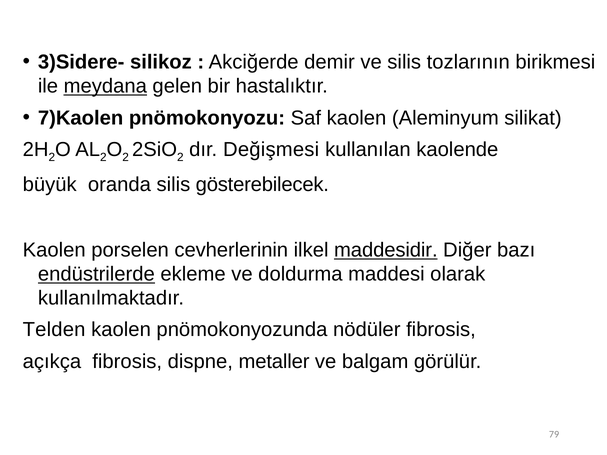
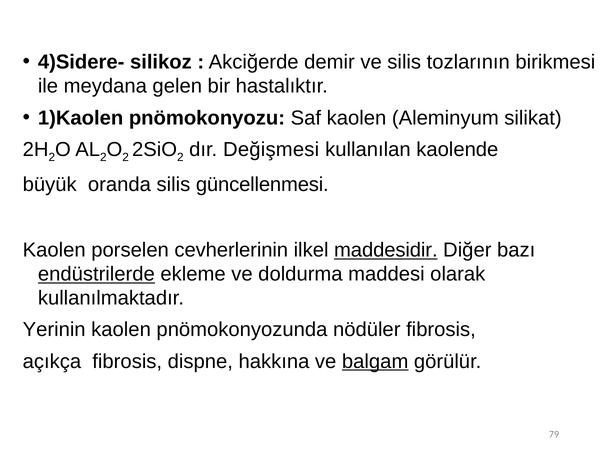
3)Sidere-: 3)Sidere- -> 4)Sidere-
meydana underline: present -> none
7)Kaolen: 7)Kaolen -> 1)Kaolen
gösterebilecek: gösterebilecek -> güncellenmesi
Telden: Telden -> Yerinin
metaller: metaller -> hakkına
balgam underline: none -> present
